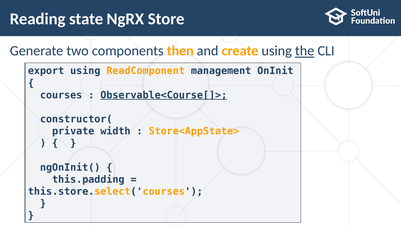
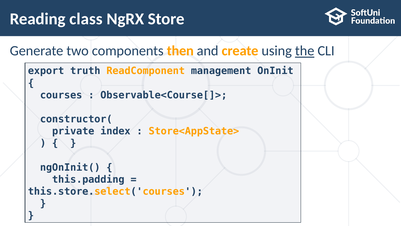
state: state -> class
export using: using -> truth
Observable<Course[]> underline: present -> none
width: width -> index
